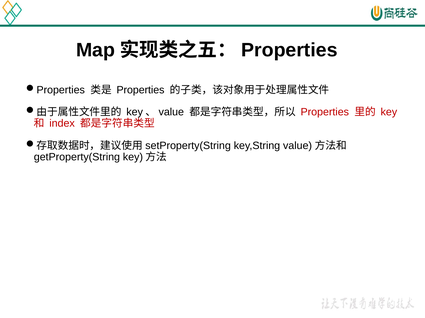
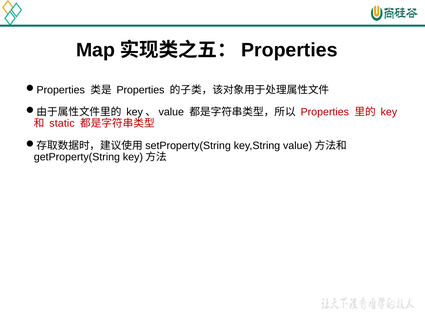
index: index -> static
